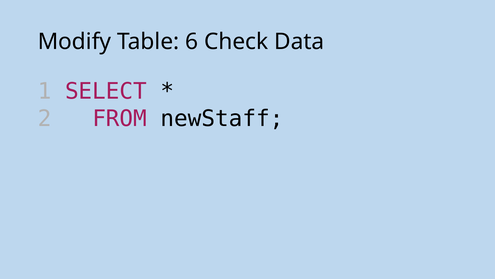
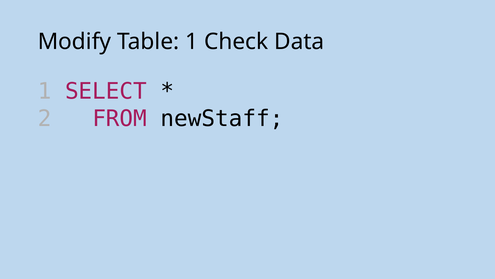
Table 6: 6 -> 1
